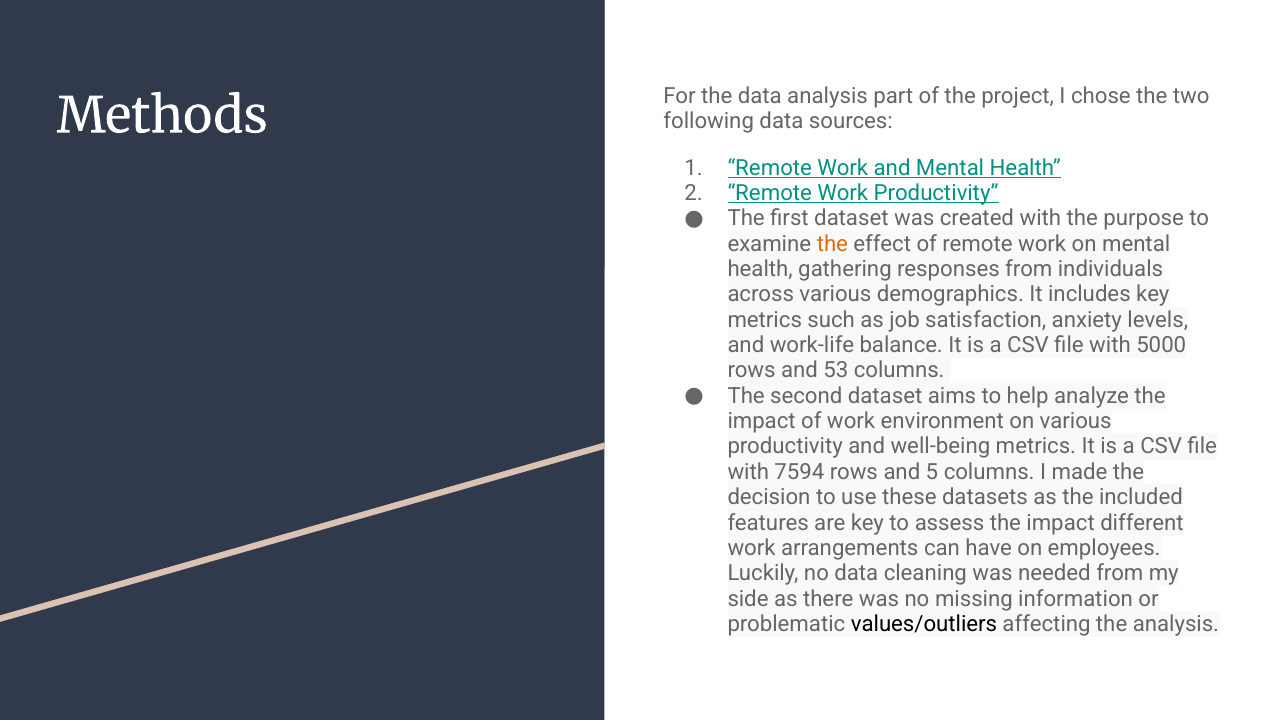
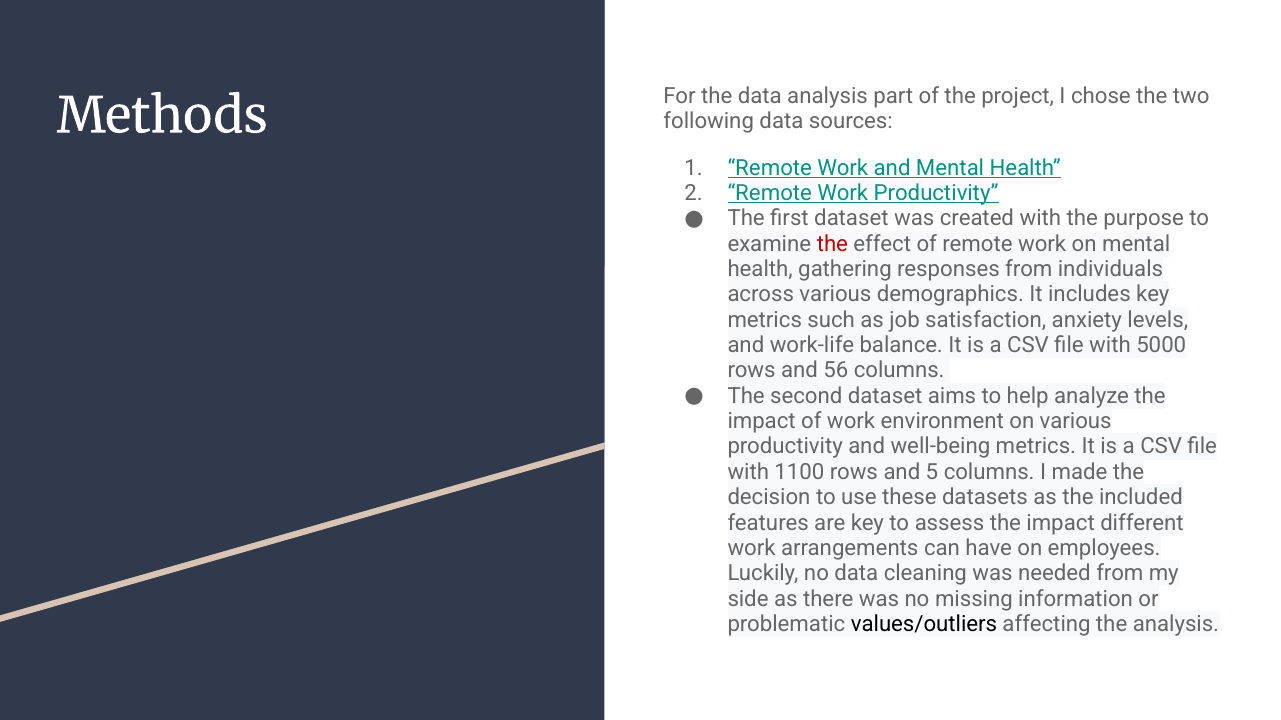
the at (832, 244) colour: orange -> red
53: 53 -> 56
7594: 7594 -> 1100
